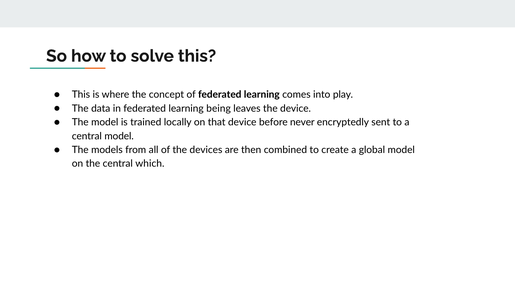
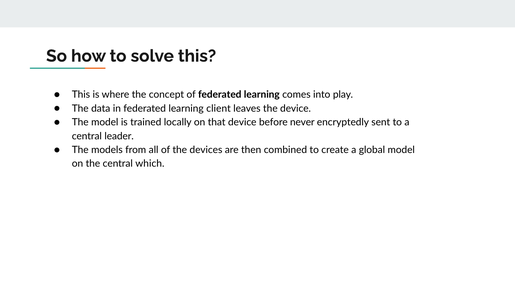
being: being -> client
central model: model -> leader
